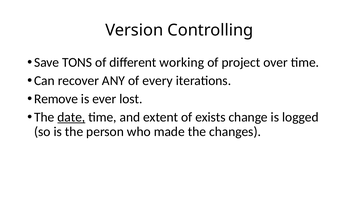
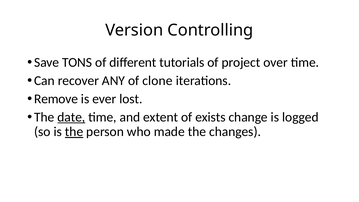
working: working -> tutorials
every: every -> clone
the at (74, 132) underline: none -> present
